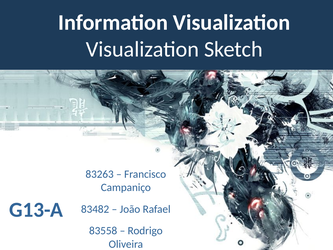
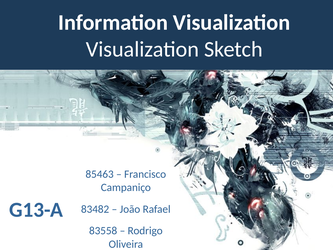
83263: 83263 -> 85463
